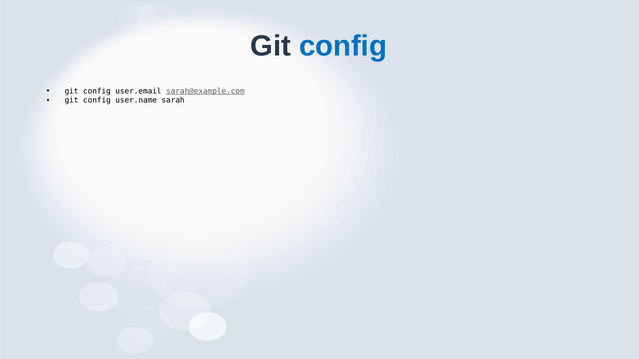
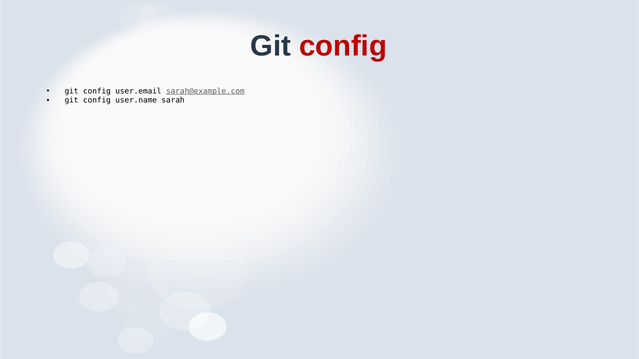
config at (343, 46) colour: blue -> red
